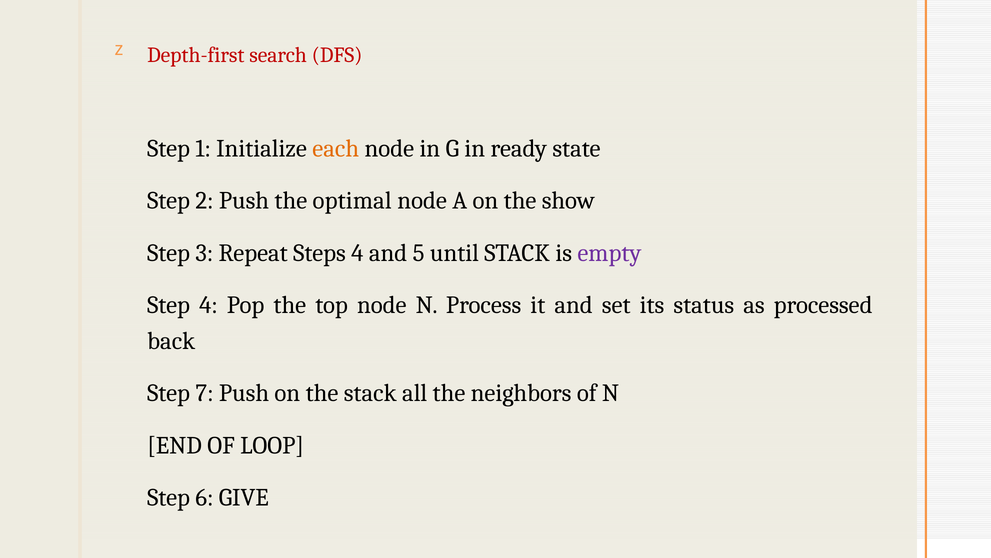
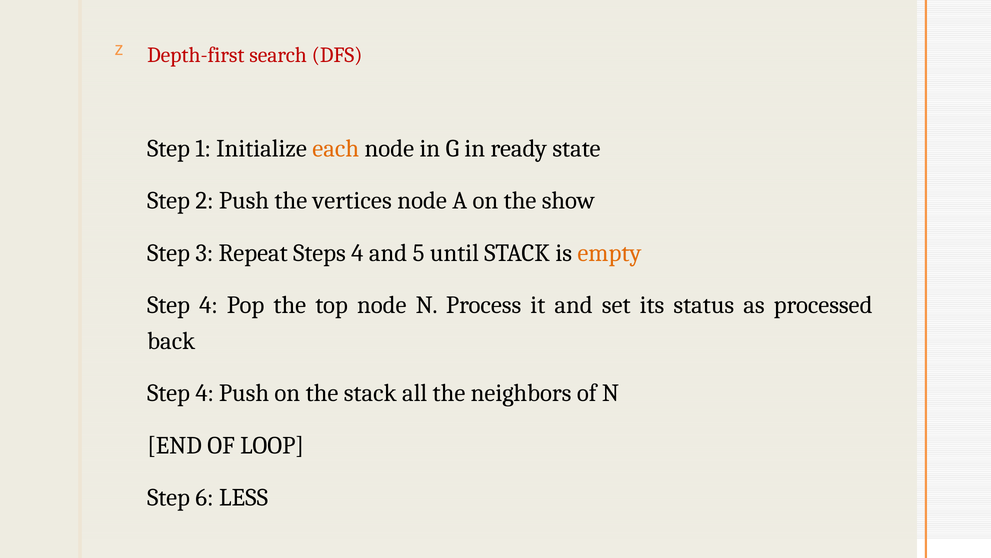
optimal: optimal -> vertices
empty colour: purple -> orange
7 at (205, 393): 7 -> 4
GIVE: GIVE -> LESS
